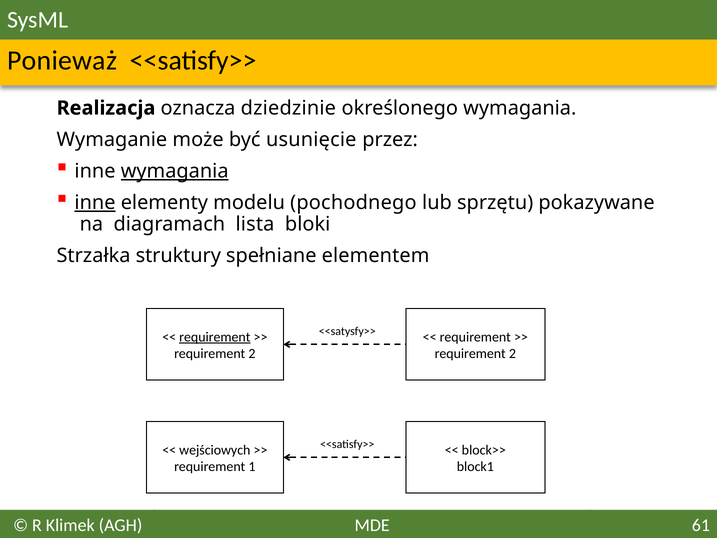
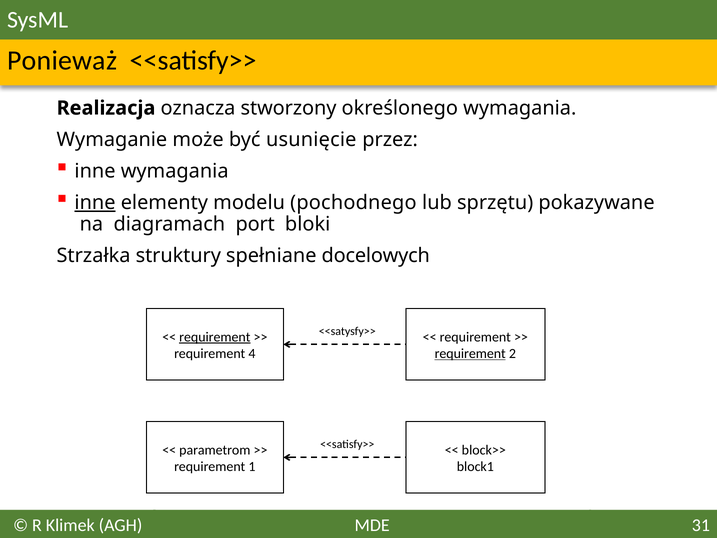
dziedzinie: dziedzinie -> stworzony
wymagania at (175, 171) underline: present -> none
lista: lista -> port
elementem: elementem -> docelowych
2 at (252, 354): 2 -> 4
requirement at (470, 354) underline: none -> present
wejściowych: wejściowych -> parametrom
61: 61 -> 31
